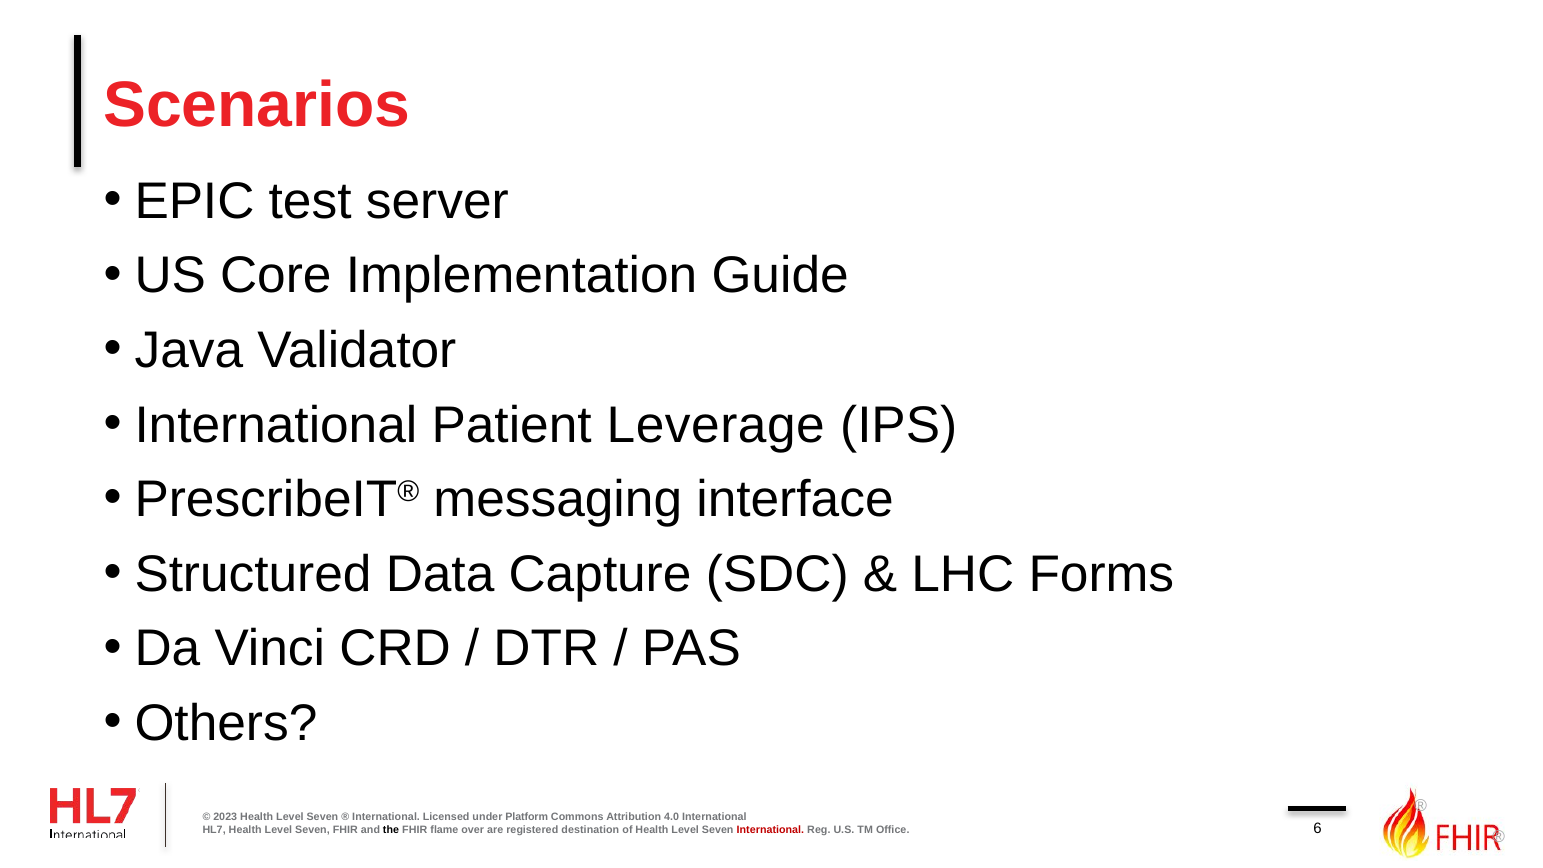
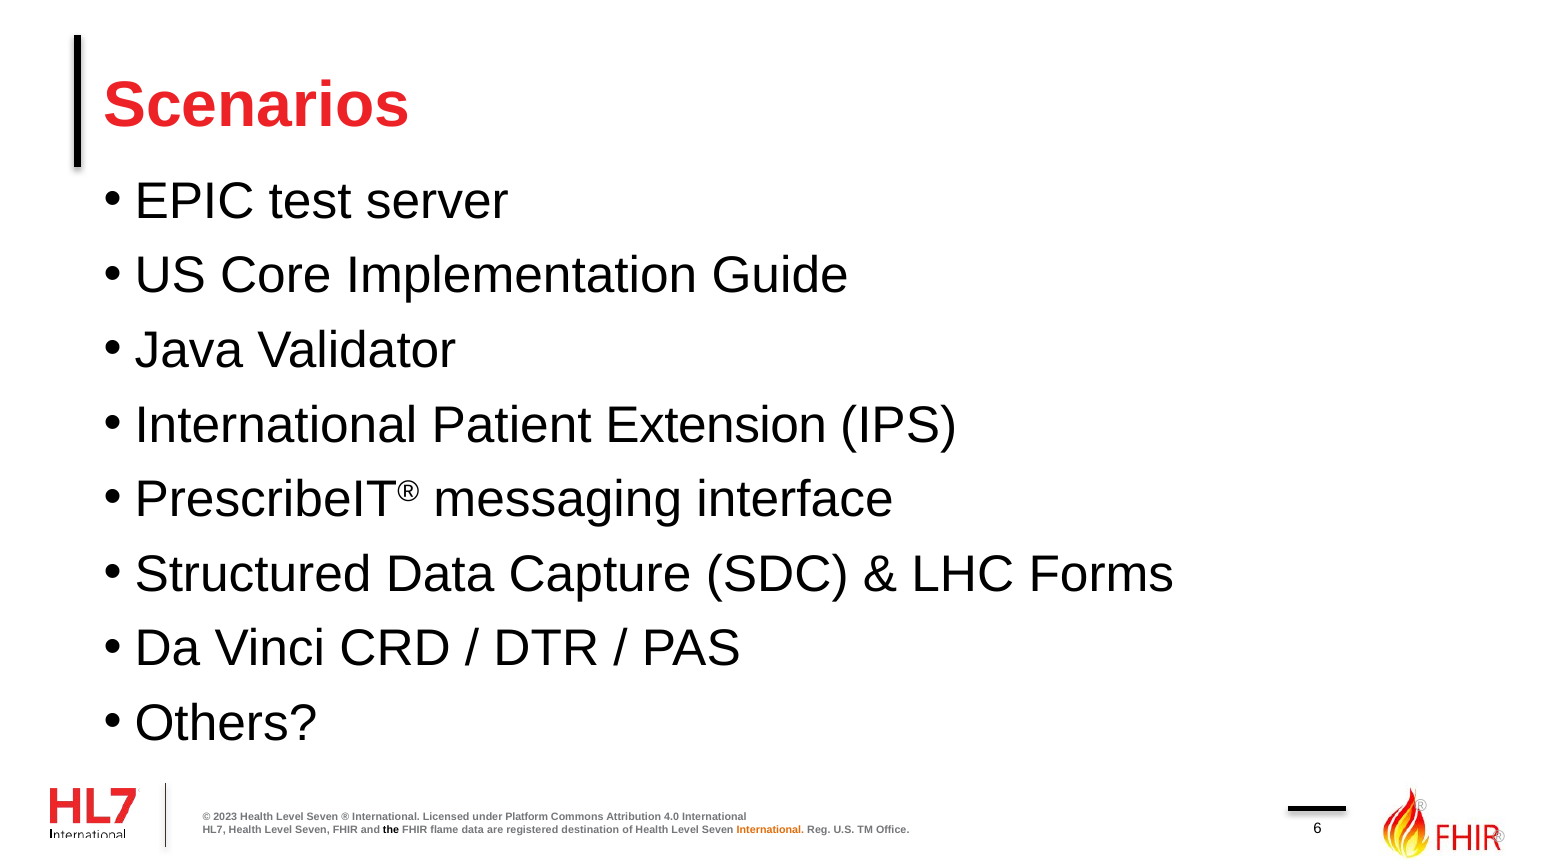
Leverage: Leverage -> Extension
flame over: over -> data
International at (770, 830) colour: red -> orange
